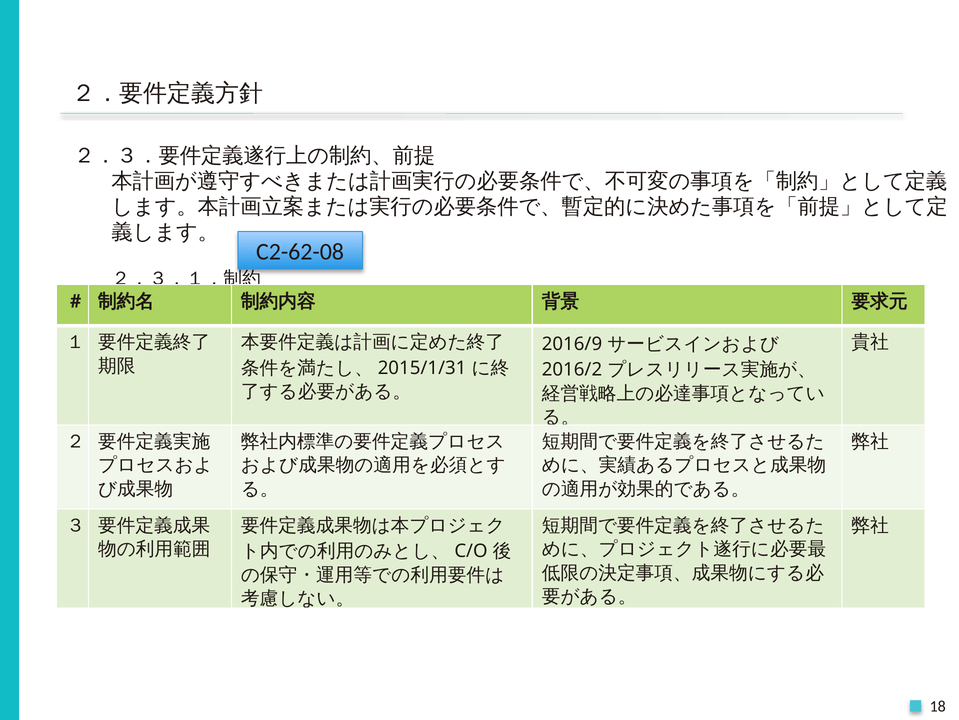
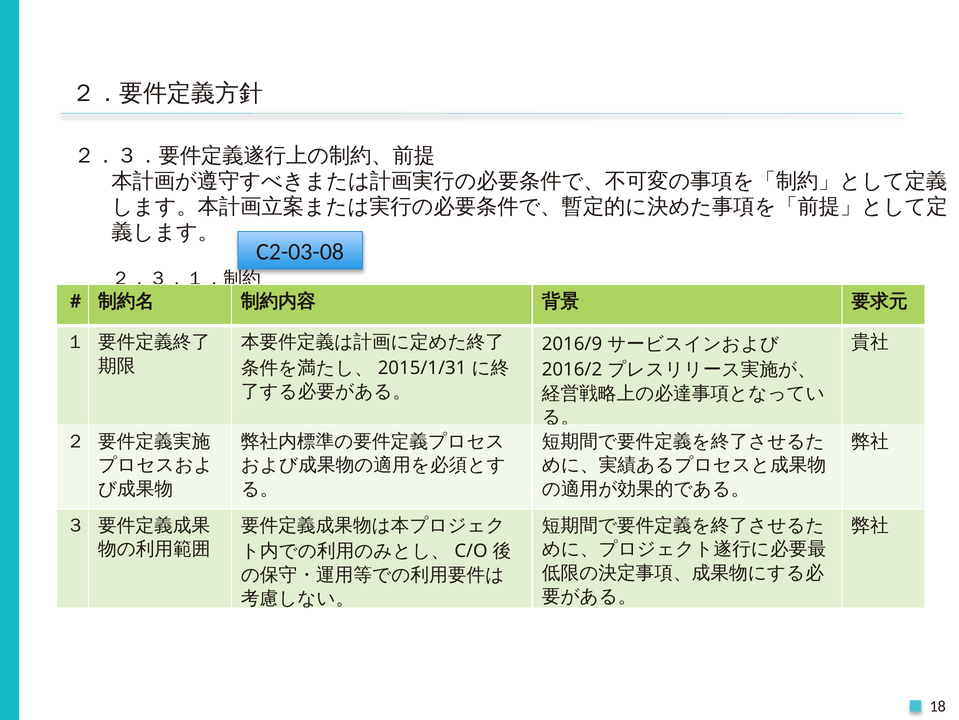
C2-62-08: C2-62-08 -> C2-03-08
